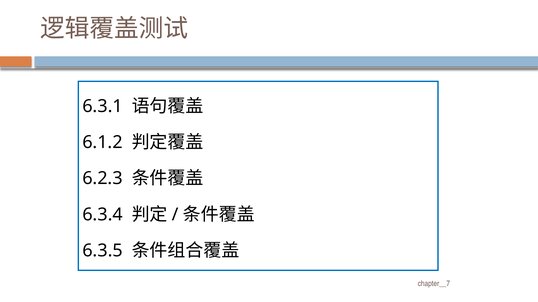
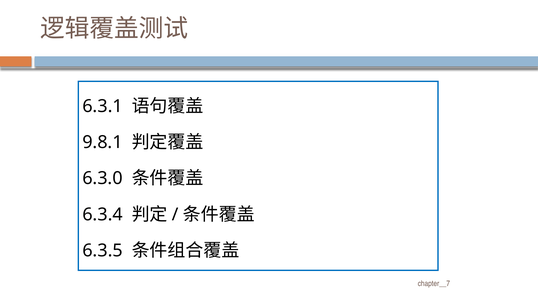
6.1.2: 6.1.2 -> 9.8.1
6.2.3: 6.2.3 -> 6.3.0
